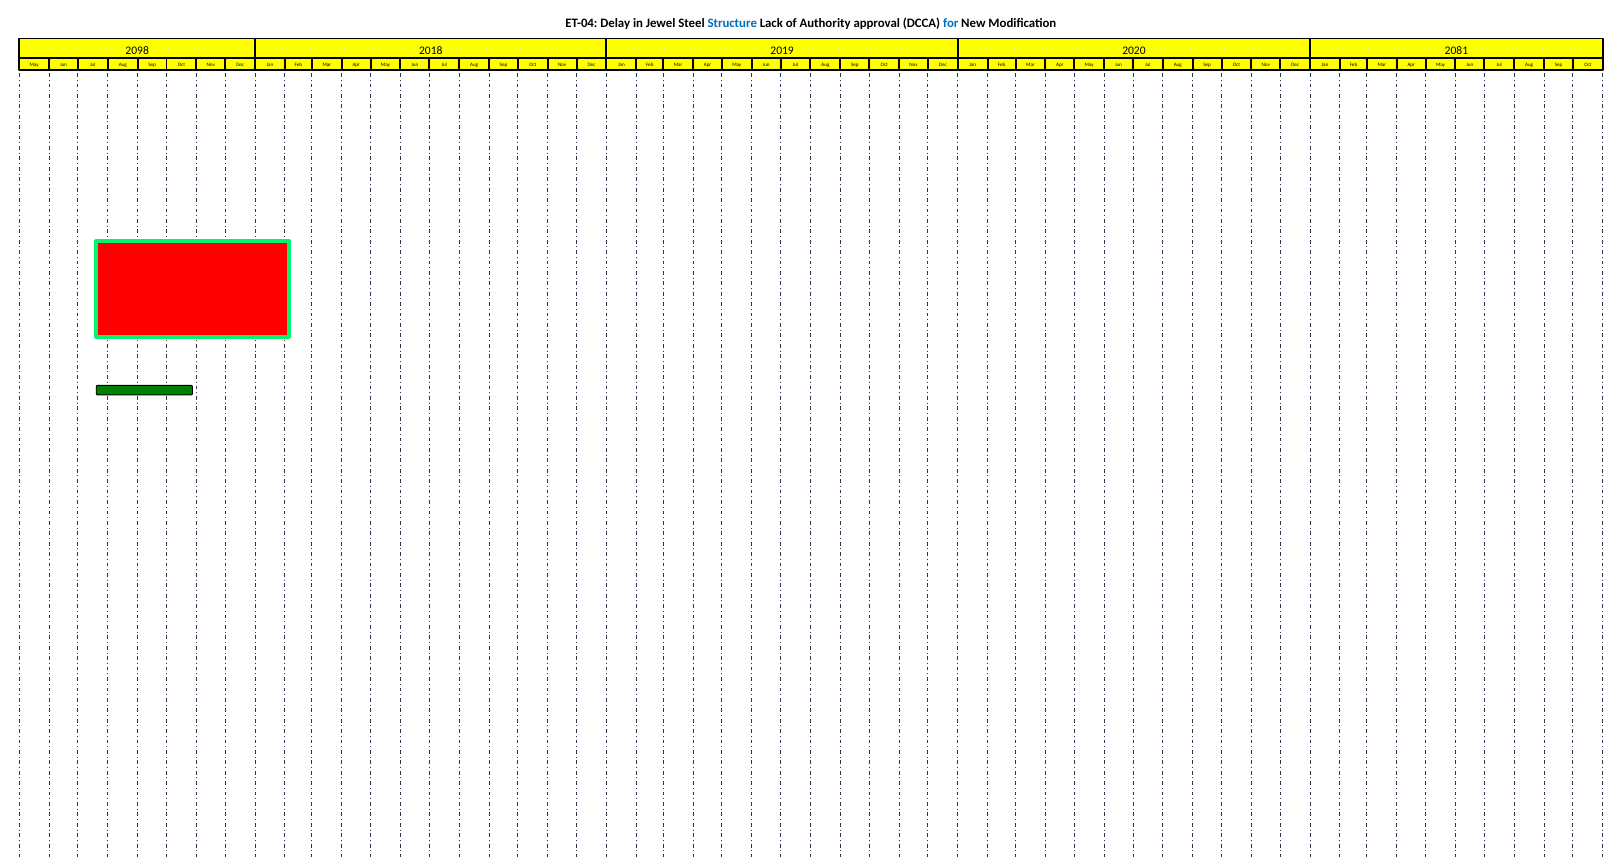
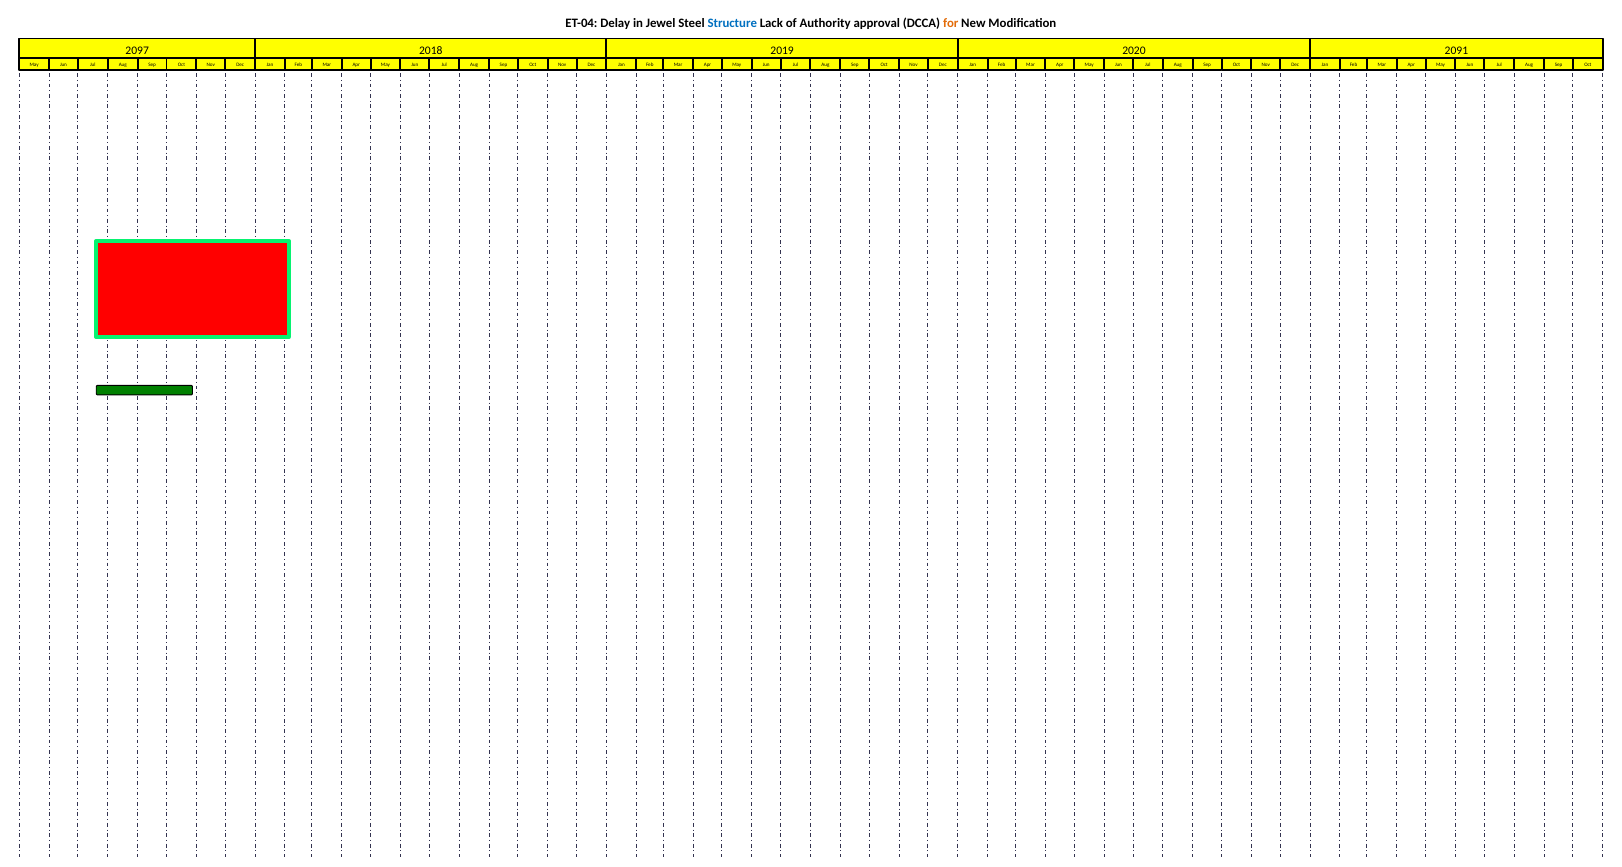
for colour: blue -> orange
2098: 2098 -> 2097
2081: 2081 -> 2091
